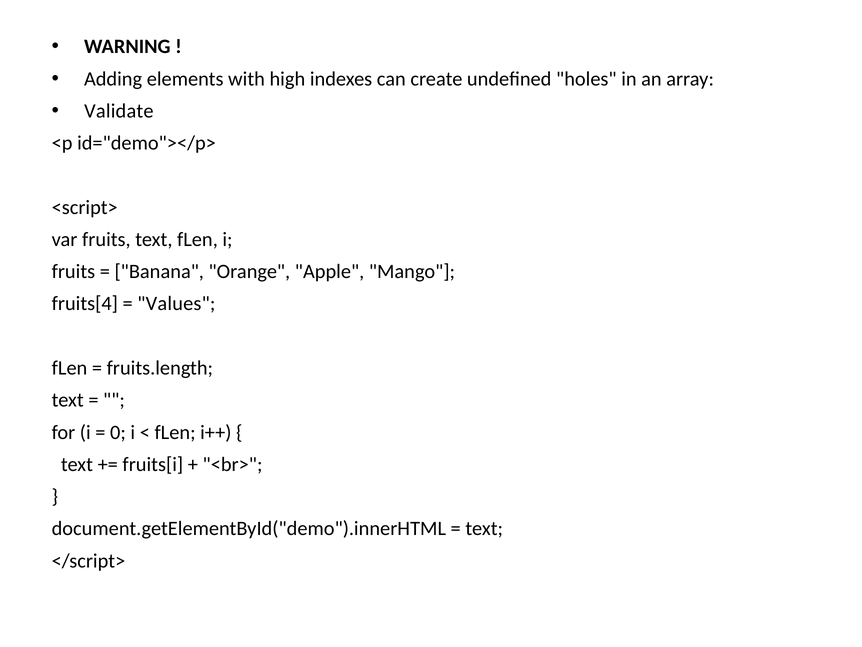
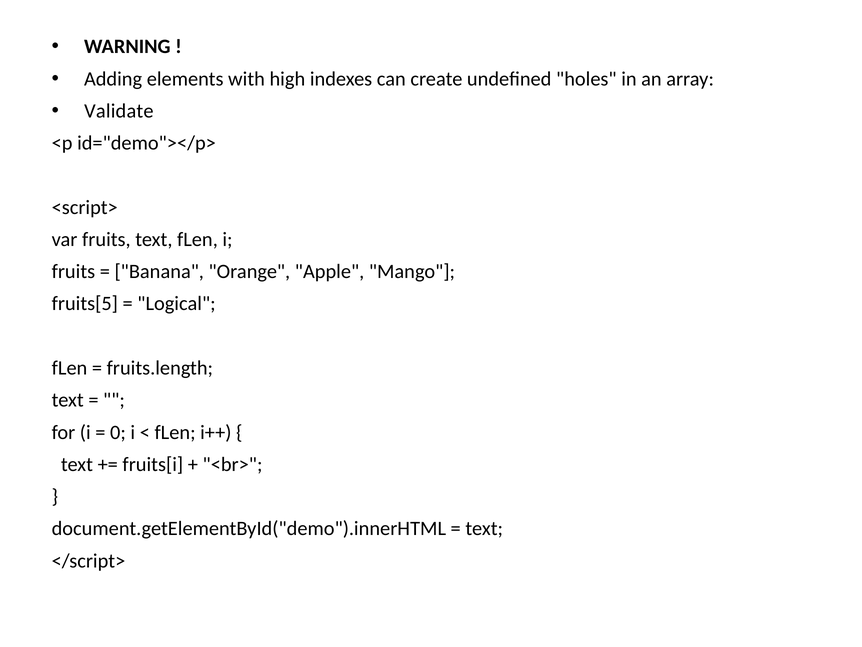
fruits[4: fruits[4 -> fruits[5
Values: Values -> Logical
